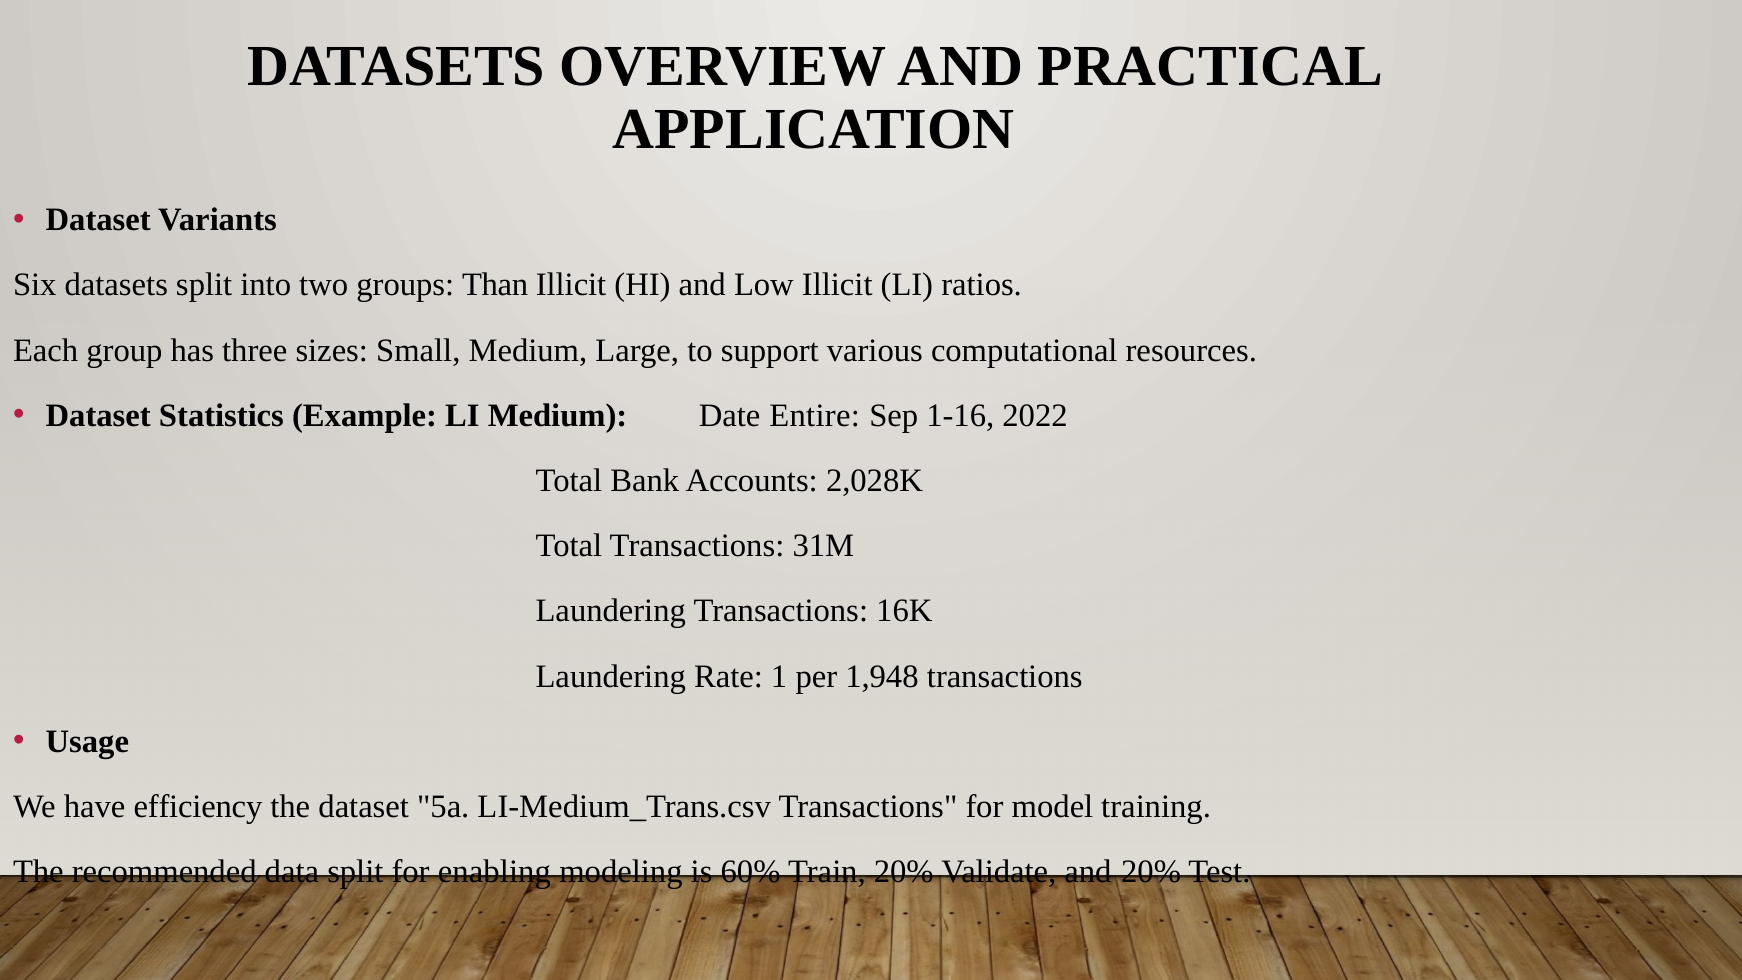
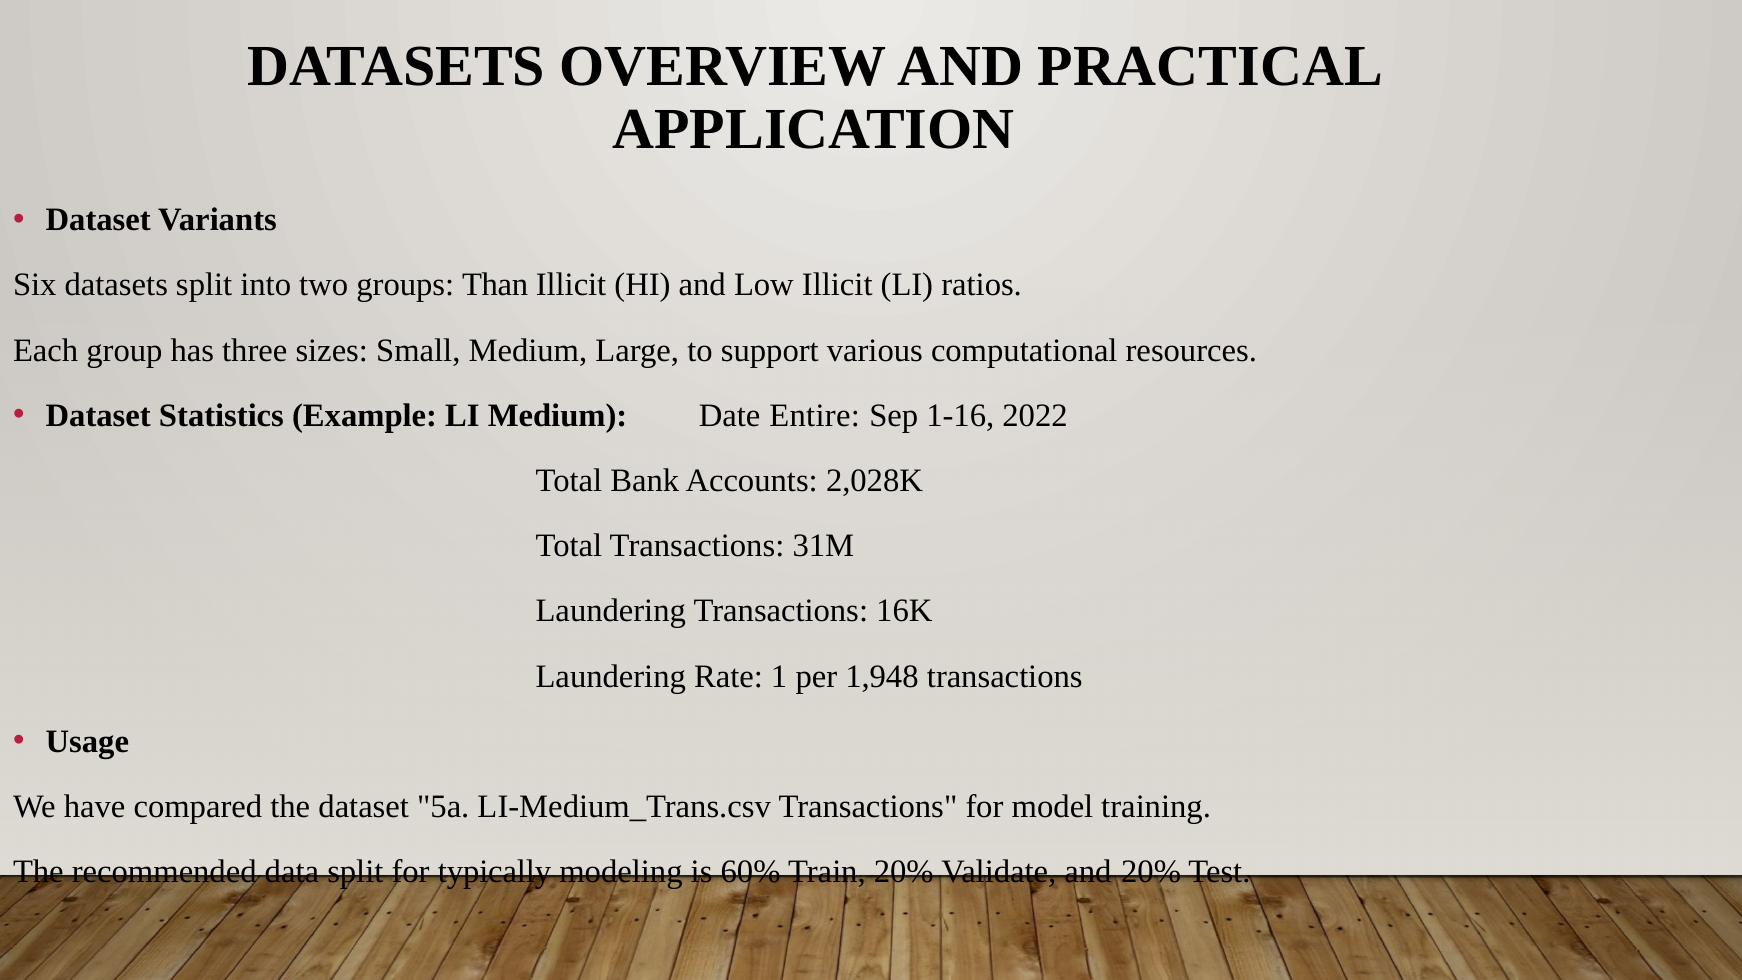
efficiency: efficiency -> compared
enabling: enabling -> typically
